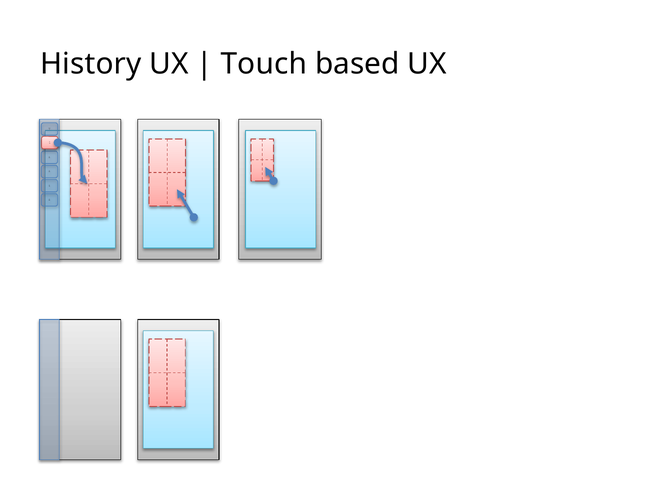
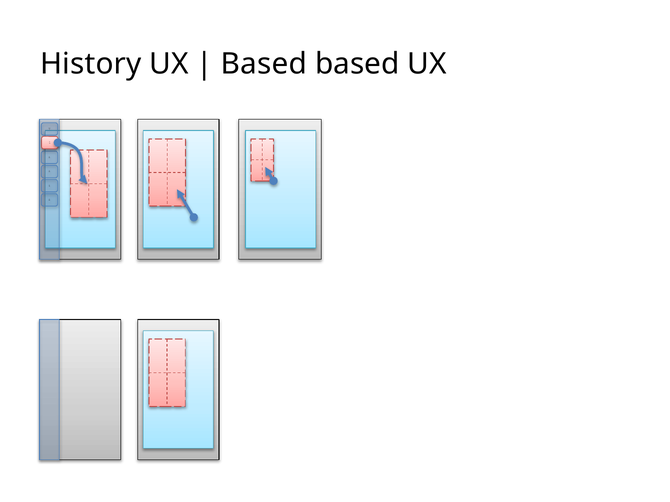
Touch at (264, 64): Touch -> Based
